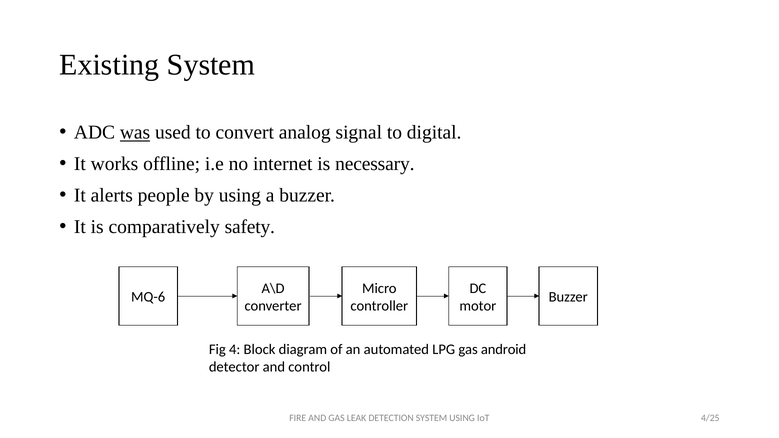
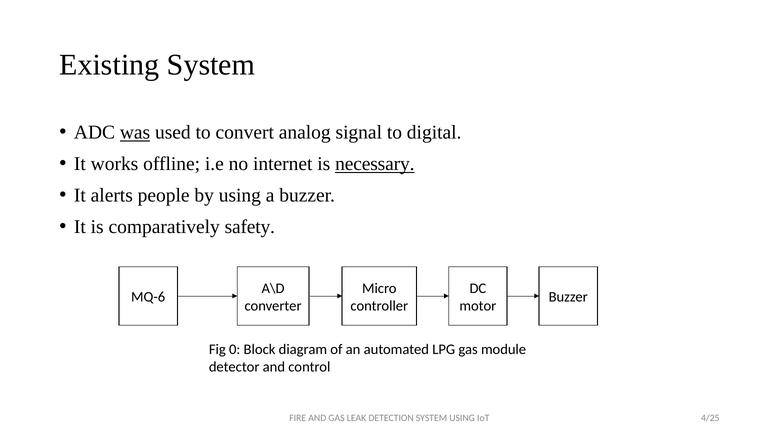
necessary underline: none -> present
4: 4 -> 0
android: android -> module
